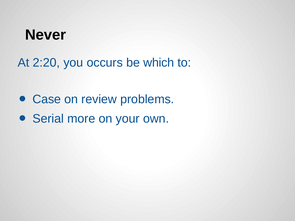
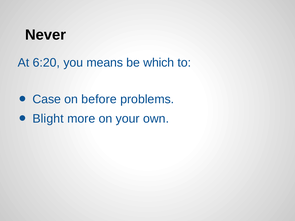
2:20: 2:20 -> 6:20
occurs: occurs -> means
review: review -> before
Serial: Serial -> Blight
